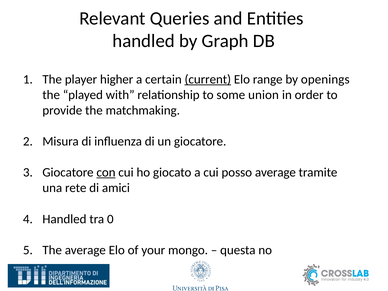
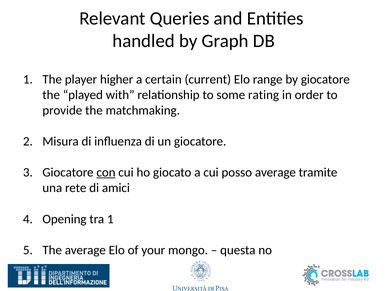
current underline: present -> none
by openings: openings -> giocatore
union: union -> rating
Handled at (64, 219): Handled -> Opening
tra 0: 0 -> 1
